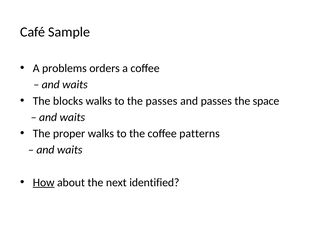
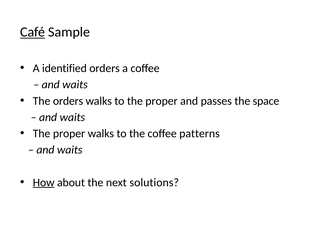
Café underline: none -> present
problems: problems -> identified
The blocks: blocks -> orders
to the passes: passes -> proper
identified: identified -> solutions
